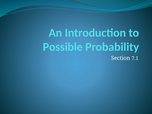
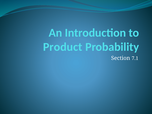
Possible: Possible -> Product
